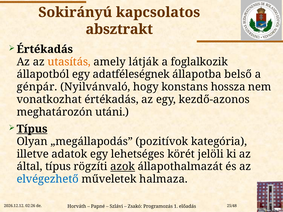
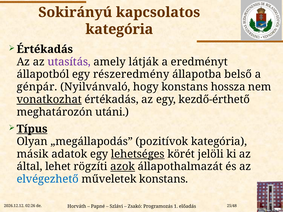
absztrakt at (119, 29): absztrakt -> kategória
utasítás colour: orange -> purple
foglalkozik: foglalkozik -> eredményt
adatféleségnek: adatféleségnek -> részeredmény
vonatkozhat underline: none -> present
kezdő-azonos: kezdő-azonos -> kezdő-érthető
illetve: illetve -> másik
lehetséges underline: none -> present
által típus: típus -> lehet
műveletek halmaza: halmaza -> konstans
